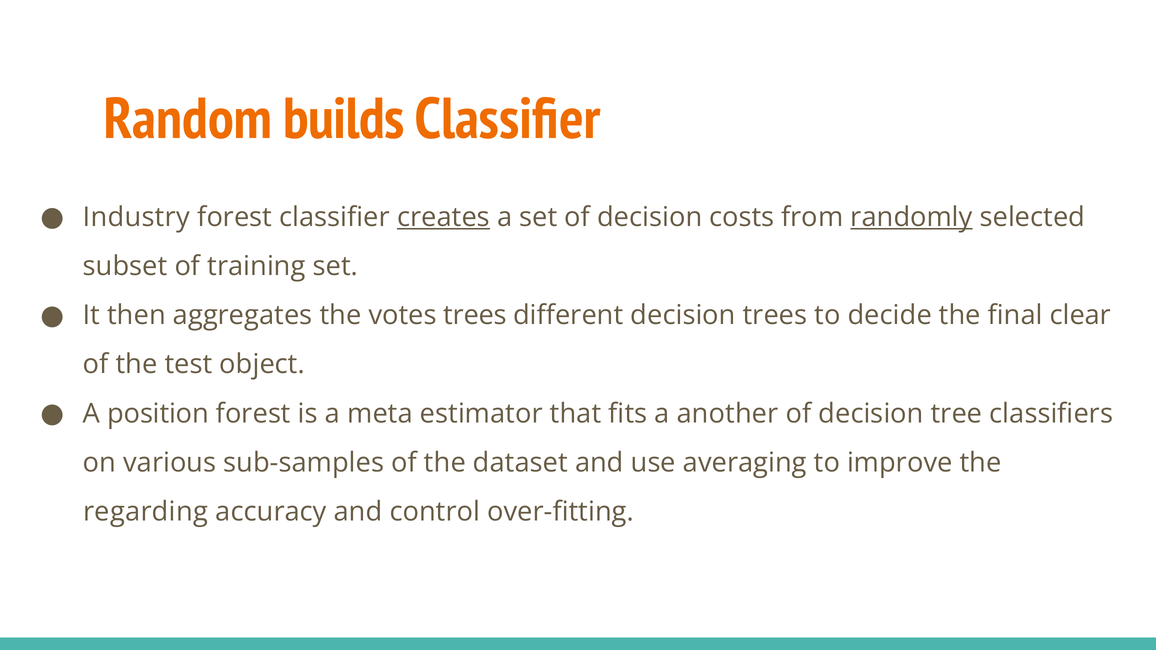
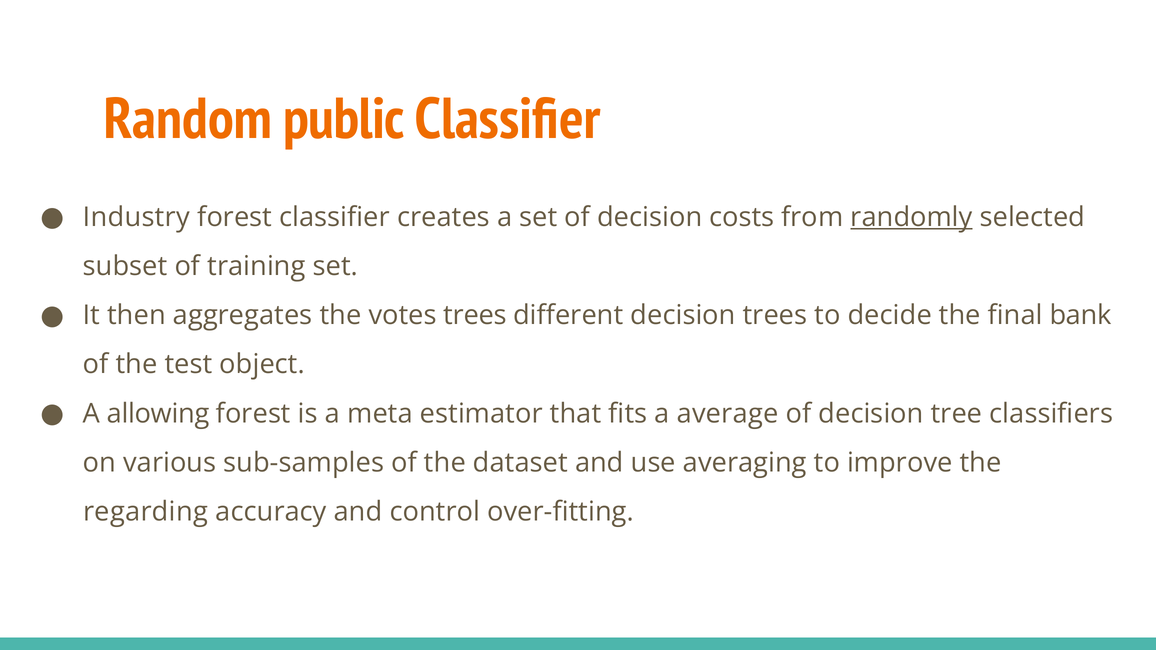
builds: builds -> public
creates underline: present -> none
clear: clear -> bank
position: position -> allowing
another: another -> average
